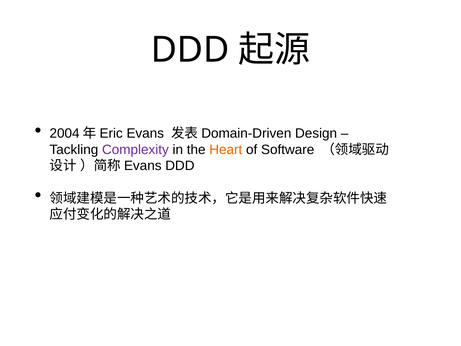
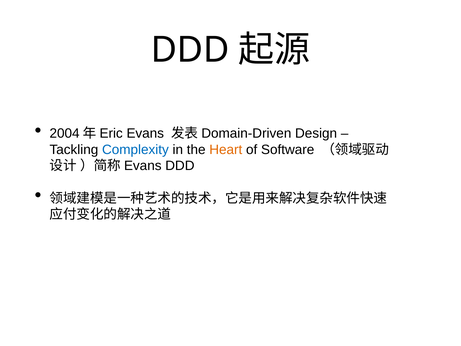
Complexity colour: purple -> blue
